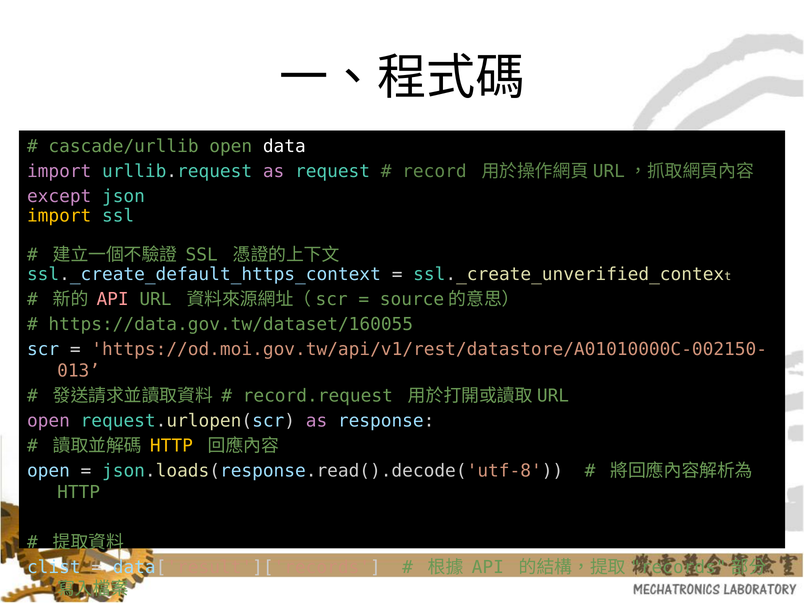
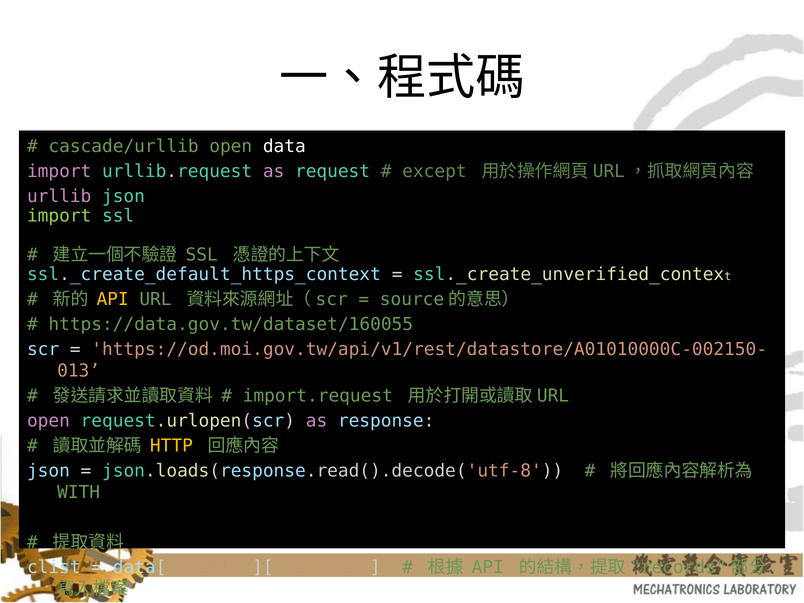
record: record -> except
except: except -> urllib
import at (59, 216) colour: yellow -> light green
API at (113, 300) colour: pink -> yellow
record.request: record.request -> import.request
open at (48, 471): open -> json
HTTP at (79, 492): HTTP -> WITH
